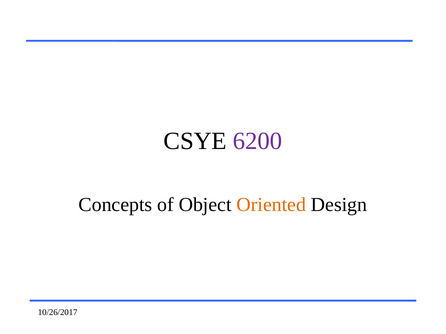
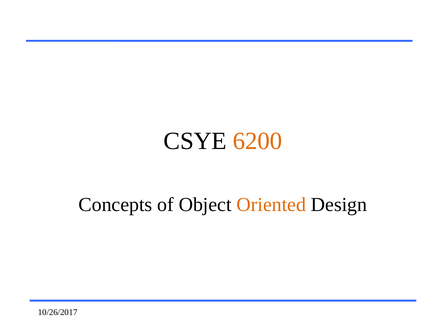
6200 colour: purple -> orange
